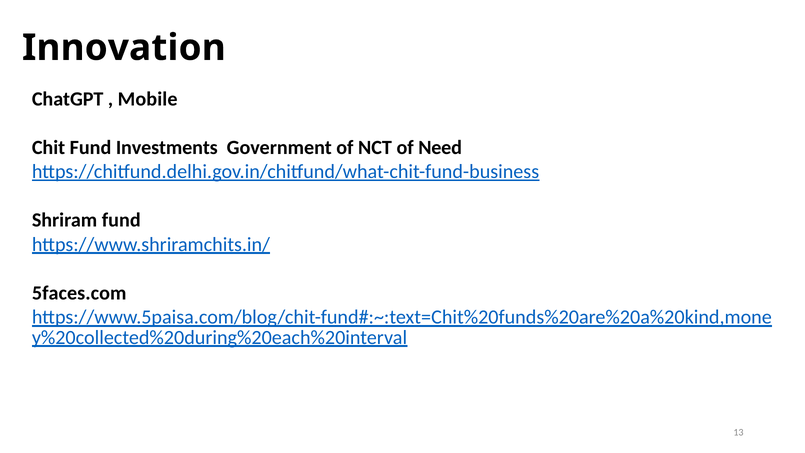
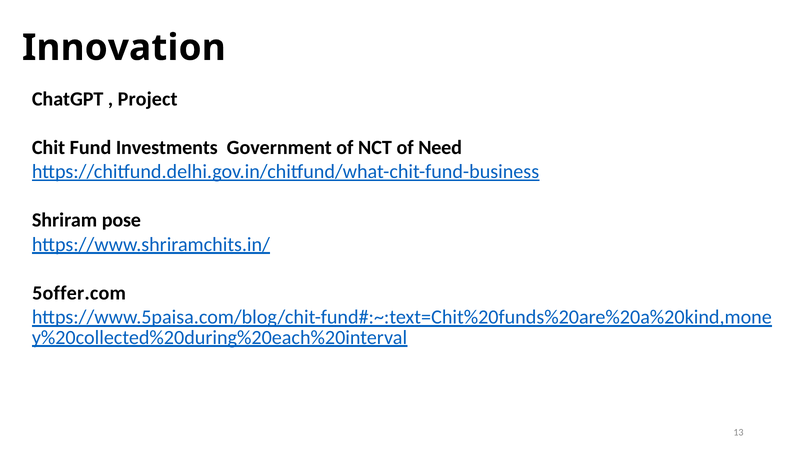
Mobile: Mobile -> Project
Shriram fund: fund -> pose
5faces.com: 5faces.com -> 5offer.com
